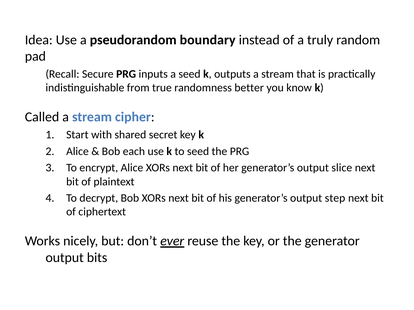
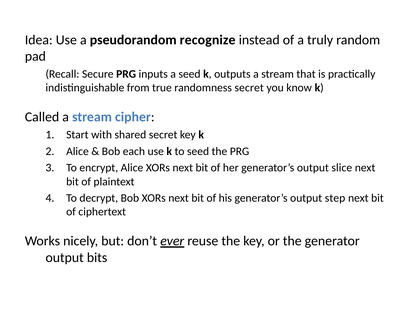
boundary: boundary -> recognize
randomness better: better -> secret
